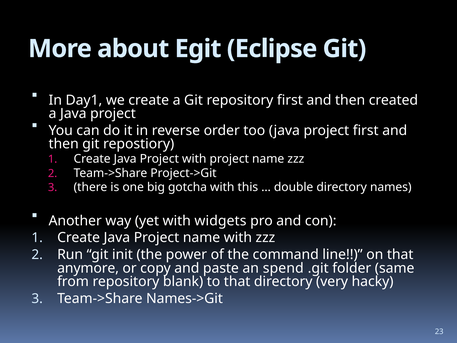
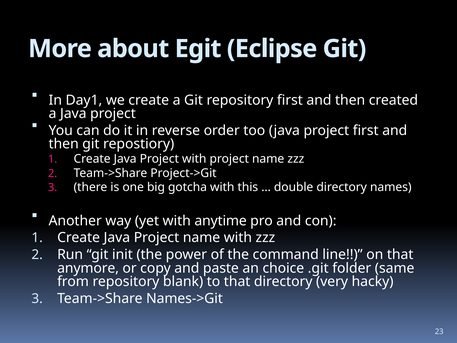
widgets: widgets -> anytime
spend: spend -> choice
